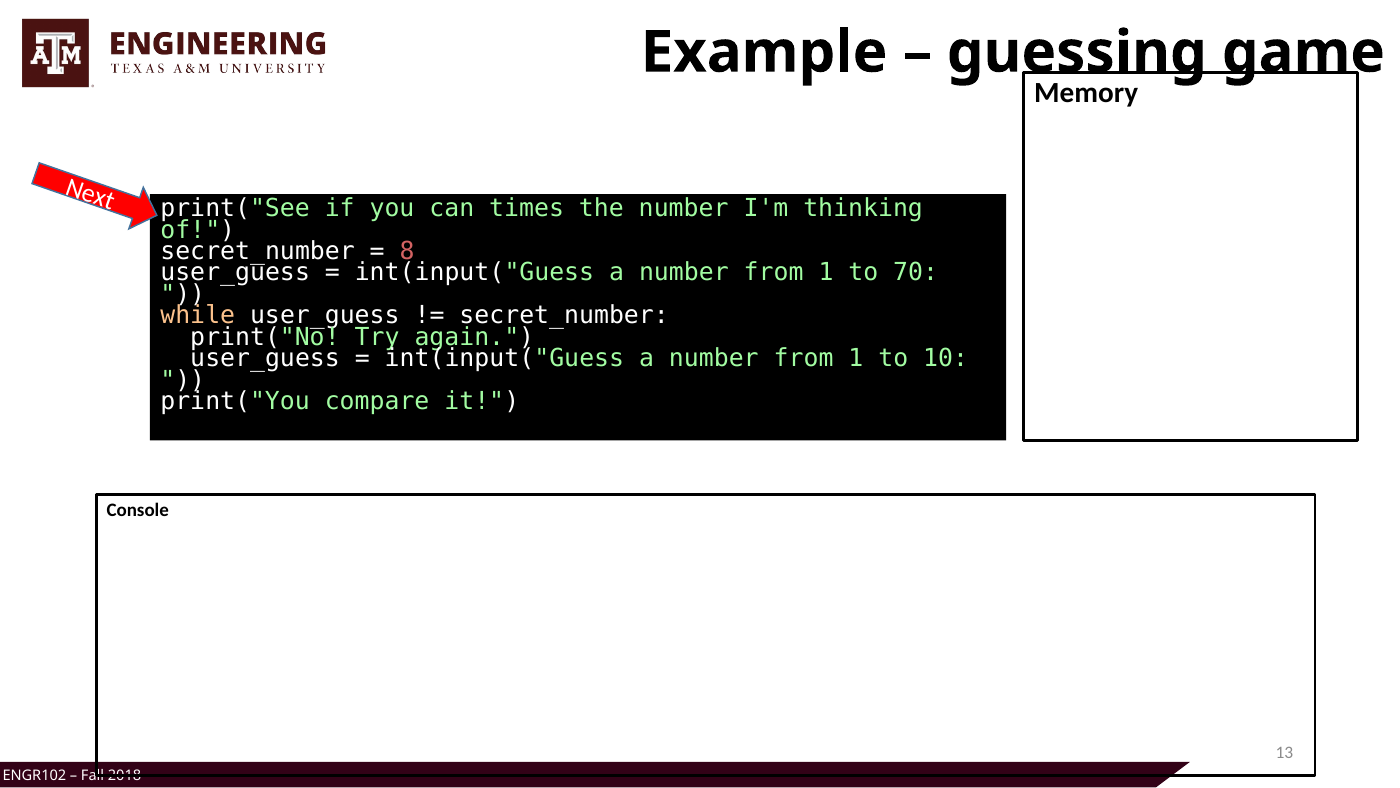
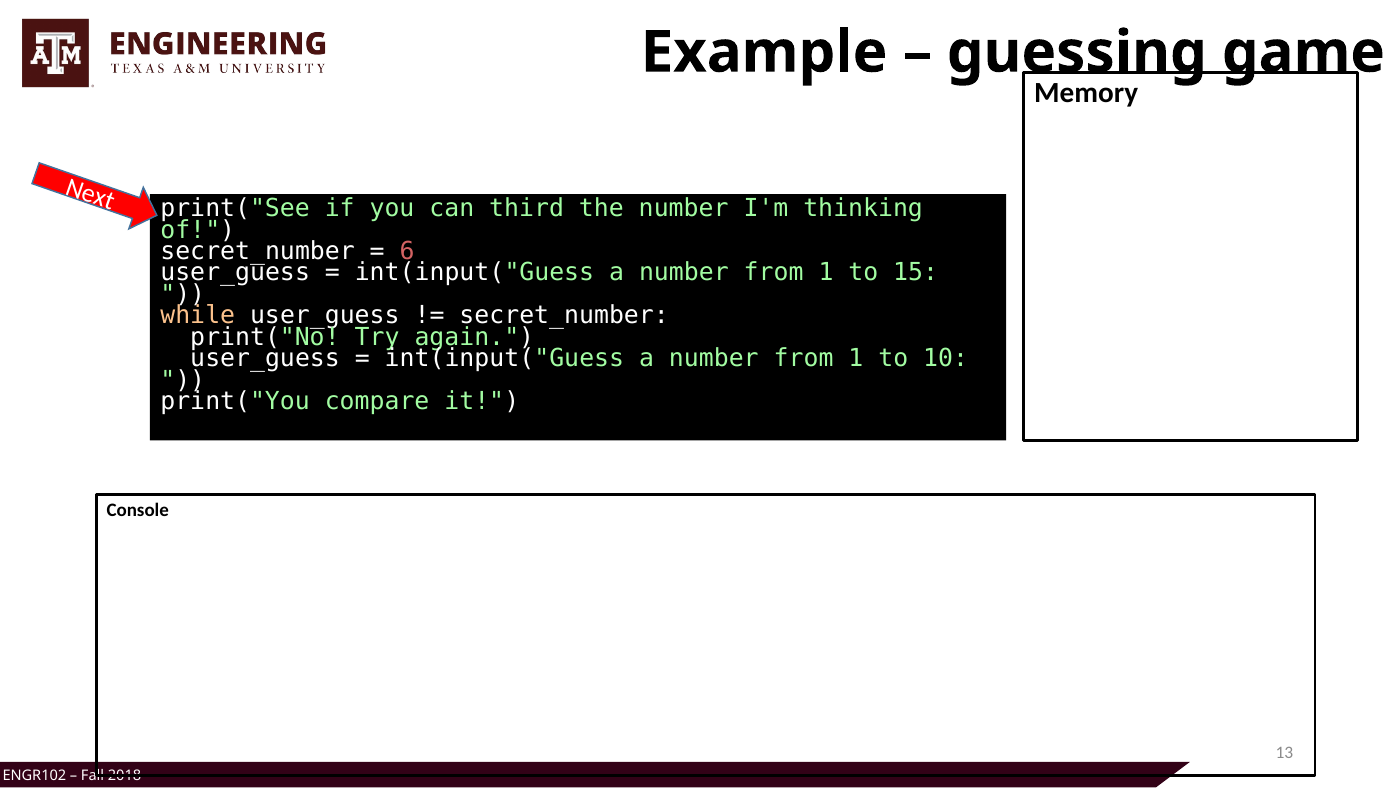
times: times -> third
8: 8 -> 6
70: 70 -> 15
